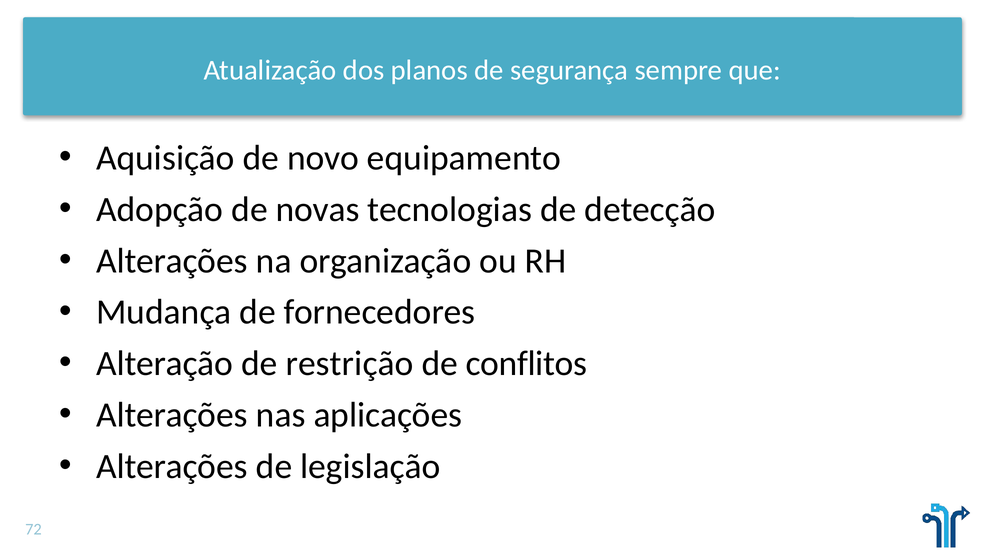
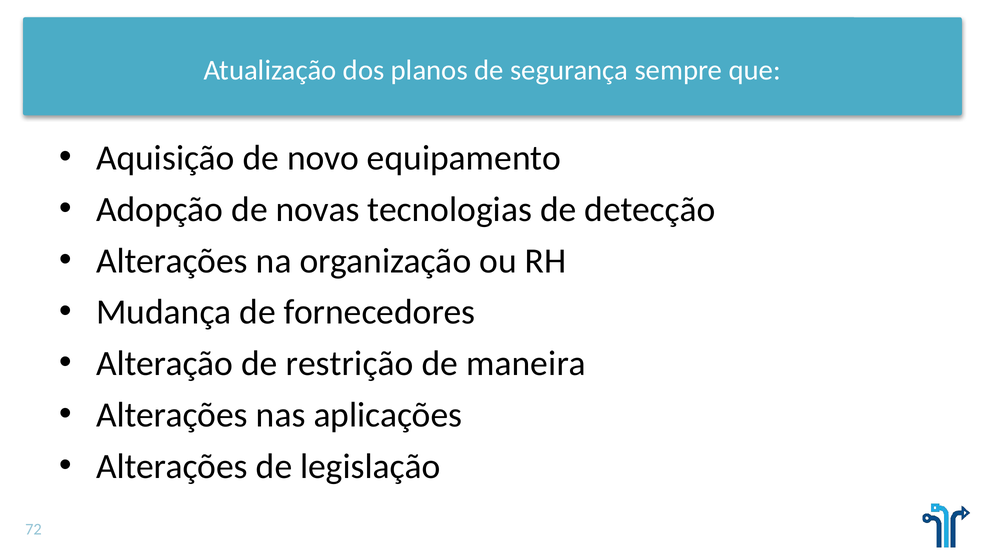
conflitos: conflitos -> maneira
